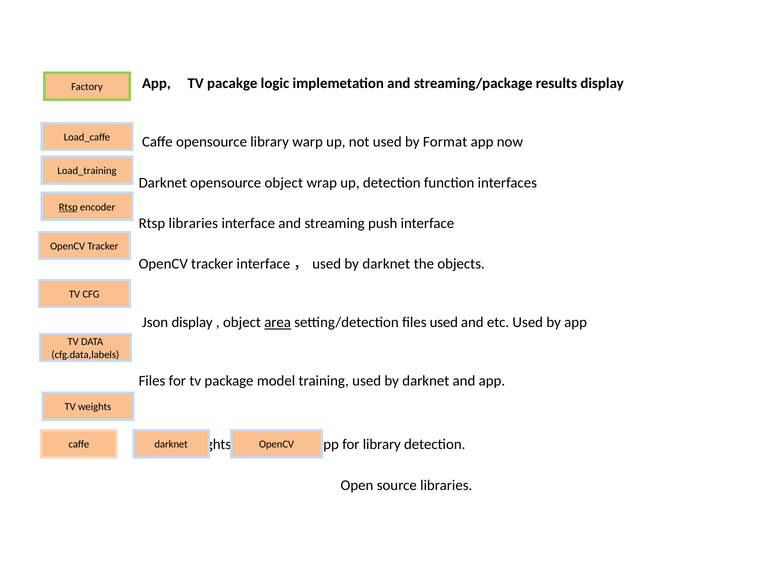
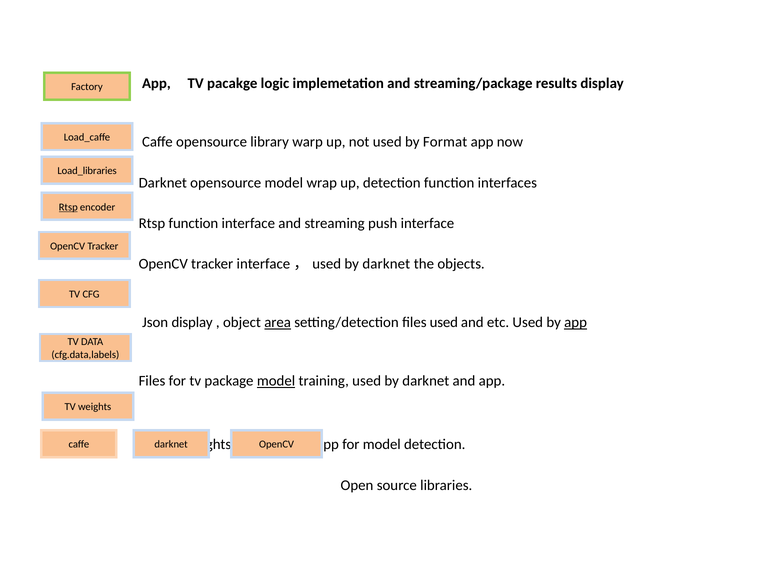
Load_training: Load_training -> Load_libraries
opensource object: object -> model
Rtsp libraries: libraries -> function
app at (576, 323) underline: none -> present
model at (276, 381) underline: none -> present
for library: library -> model
